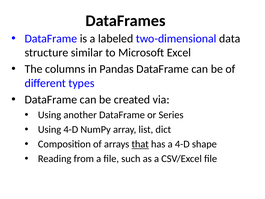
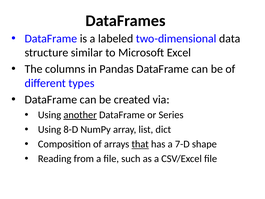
another underline: none -> present
Using 4-D: 4-D -> 8-D
a 4-D: 4-D -> 7-D
